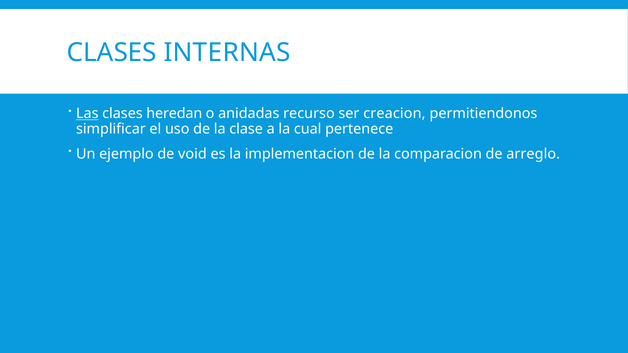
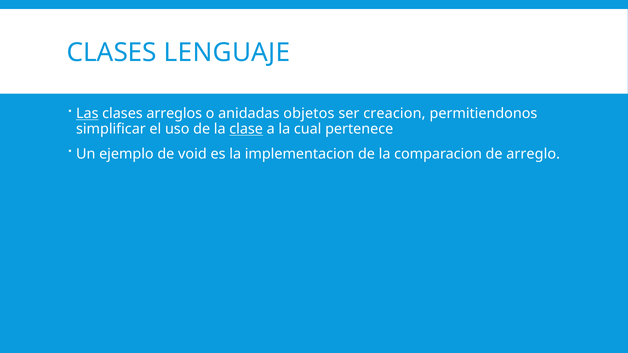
INTERNAS: INTERNAS -> LENGUAJE
heredan: heredan -> arreglos
recurso: recurso -> objetos
clase underline: none -> present
